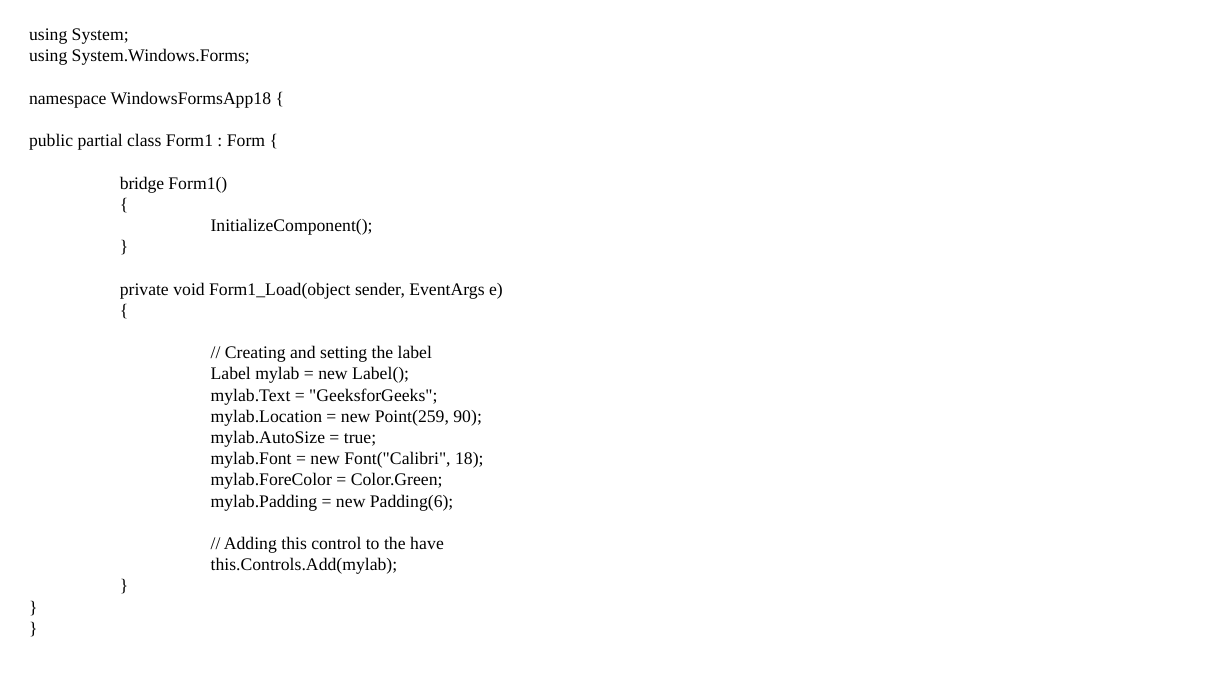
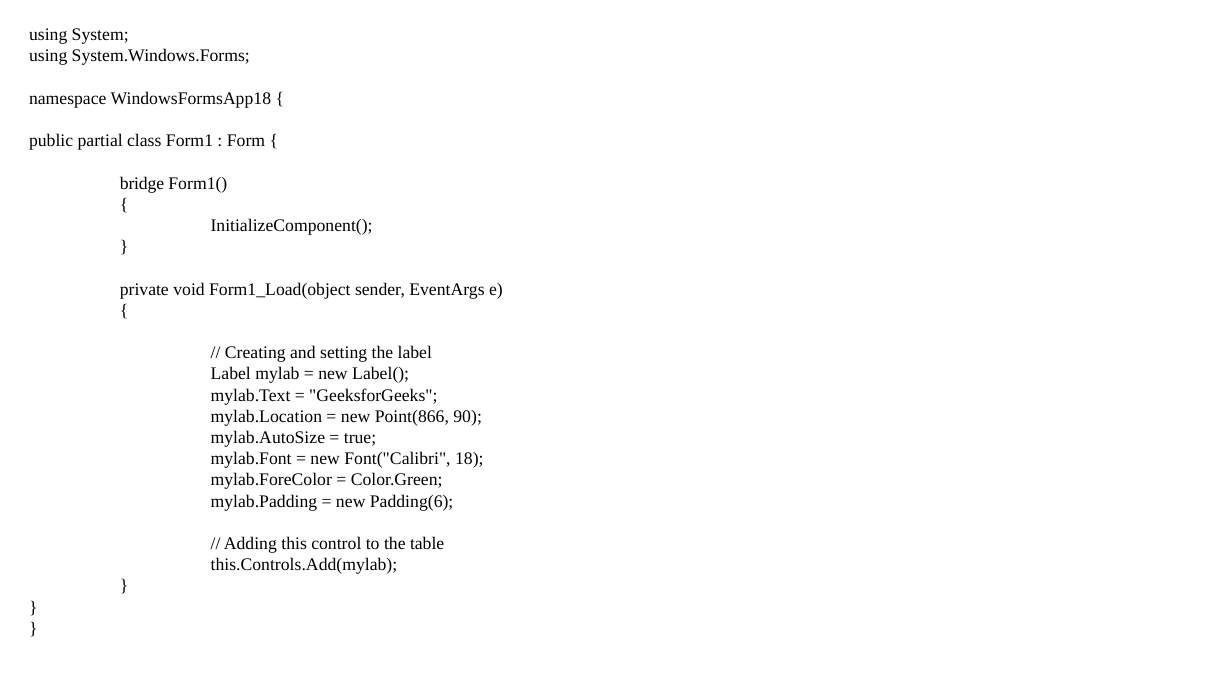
Point(259: Point(259 -> Point(866
have: have -> table
